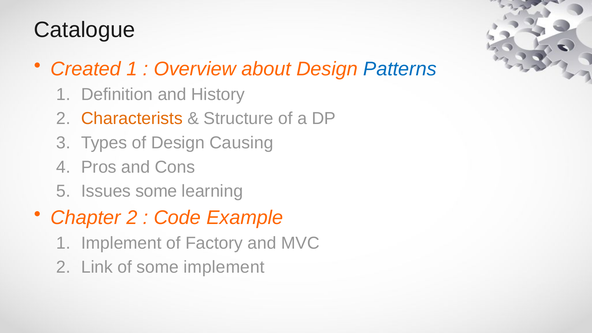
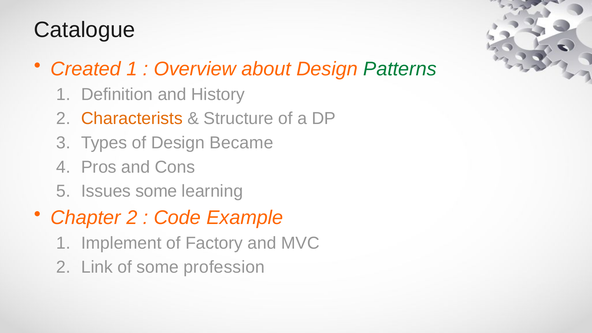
Patterns colour: blue -> green
Causing: Causing -> Became
some implement: implement -> profession
